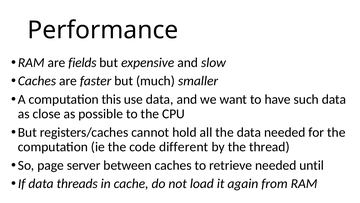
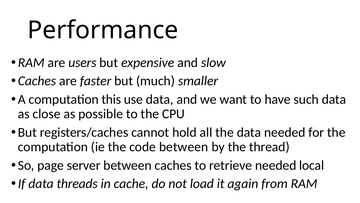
fields: fields -> users
code different: different -> between
until: until -> local
